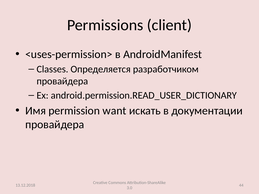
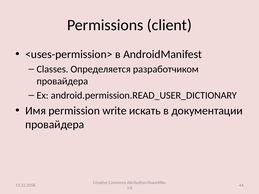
want: want -> write
